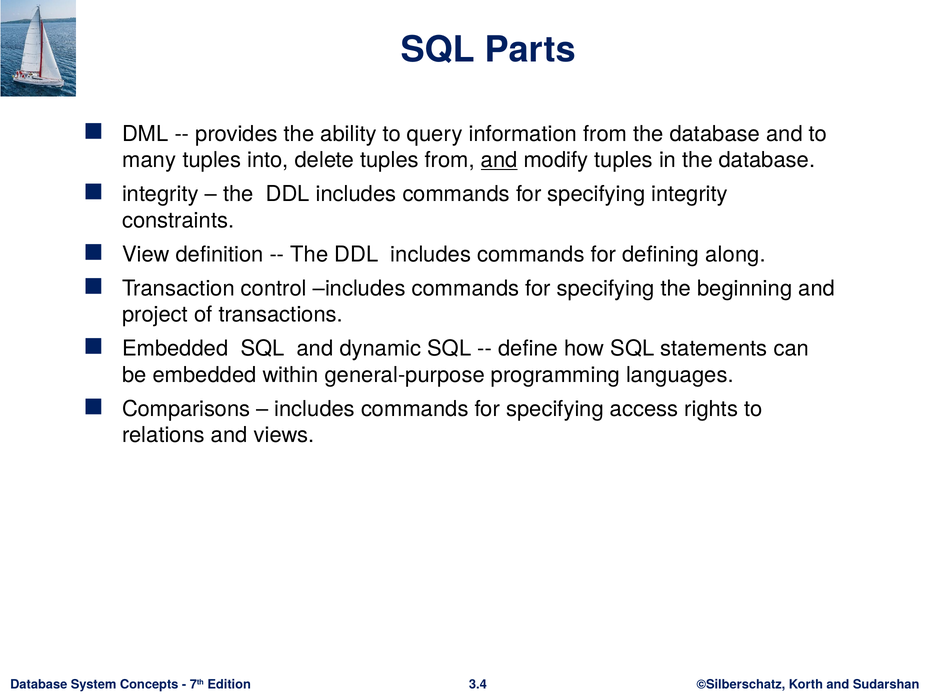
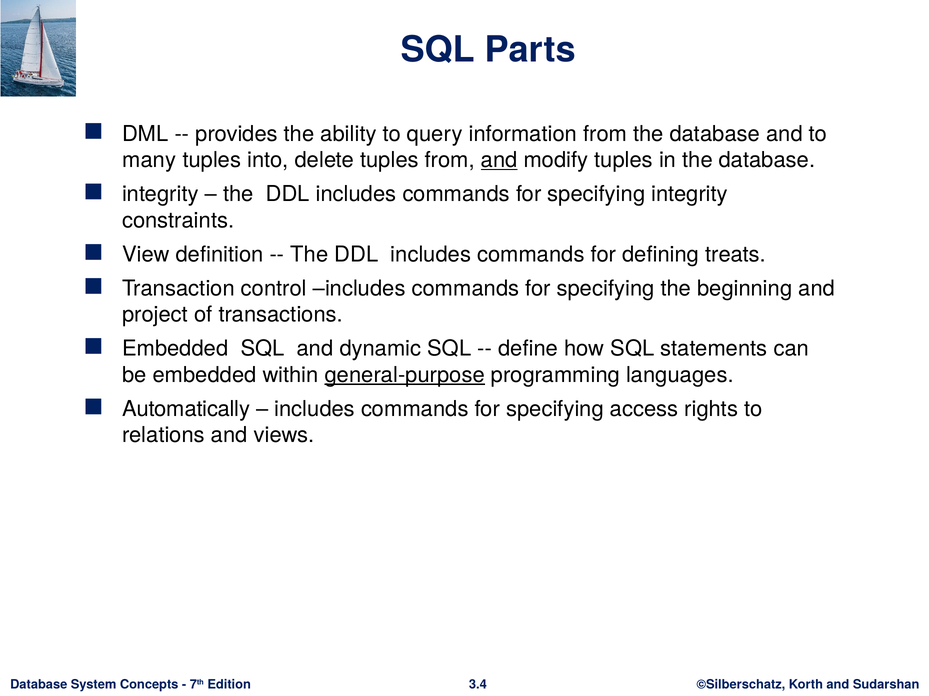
along: along -> treats
general-purpose underline: none -> present
Comparisons: Comparisons -> Automatically
